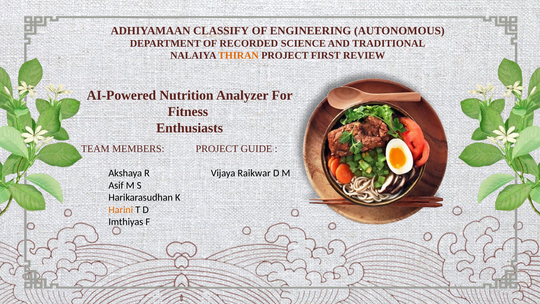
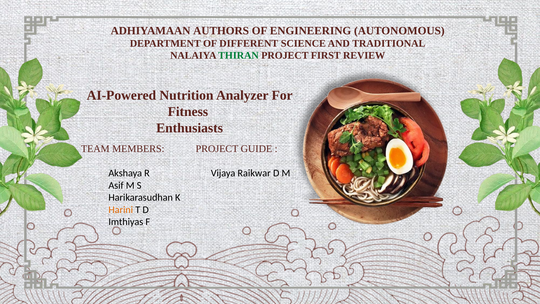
CLASSIFY: CLASSIFY -> AUTHORS
RECORDED: RECORDED -> DIFFERENT
THIRAN colour: orange -> green
